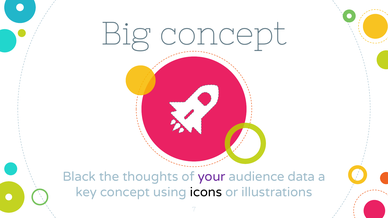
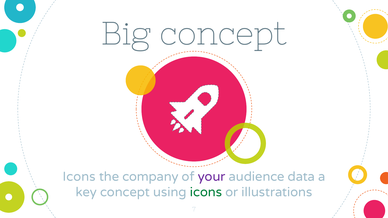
Black at (79, 177): Black -> Icons
thoughts: thoughts -> company
icons at (206, 192) colour: black -> green
